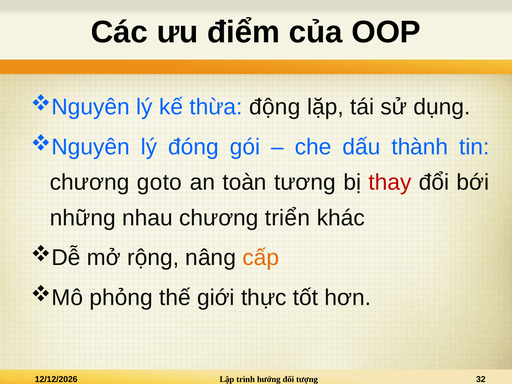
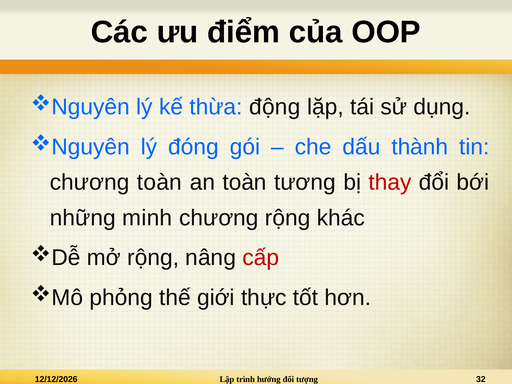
chương goto: goto -> toàn
nhau: nhau -> minh
chương triển: triển -> rộng
cấp colour: orange -> red
